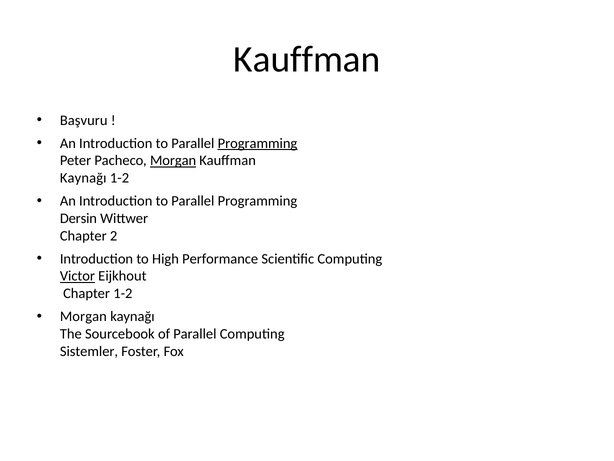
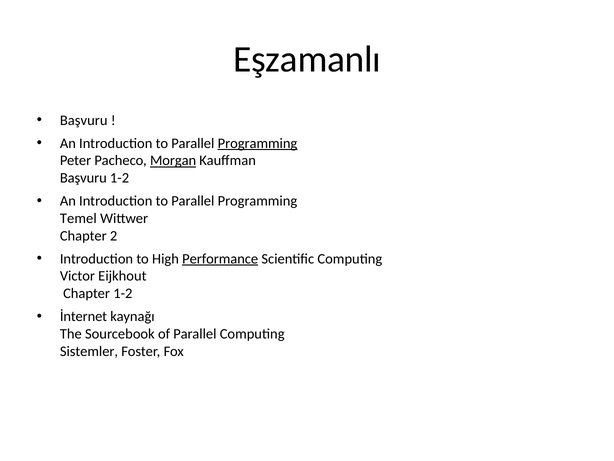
Kauffman at (307, 59): Kauffman -> Eşzamanlı
Kaynağı at (83, 178): Kaynağı -> Başvuru
Dersin: Dersin -> Temel
Performance underline: none -> present
Victor underline: present -> none
Morgan at (83, 316): Morgan -> İnternet
